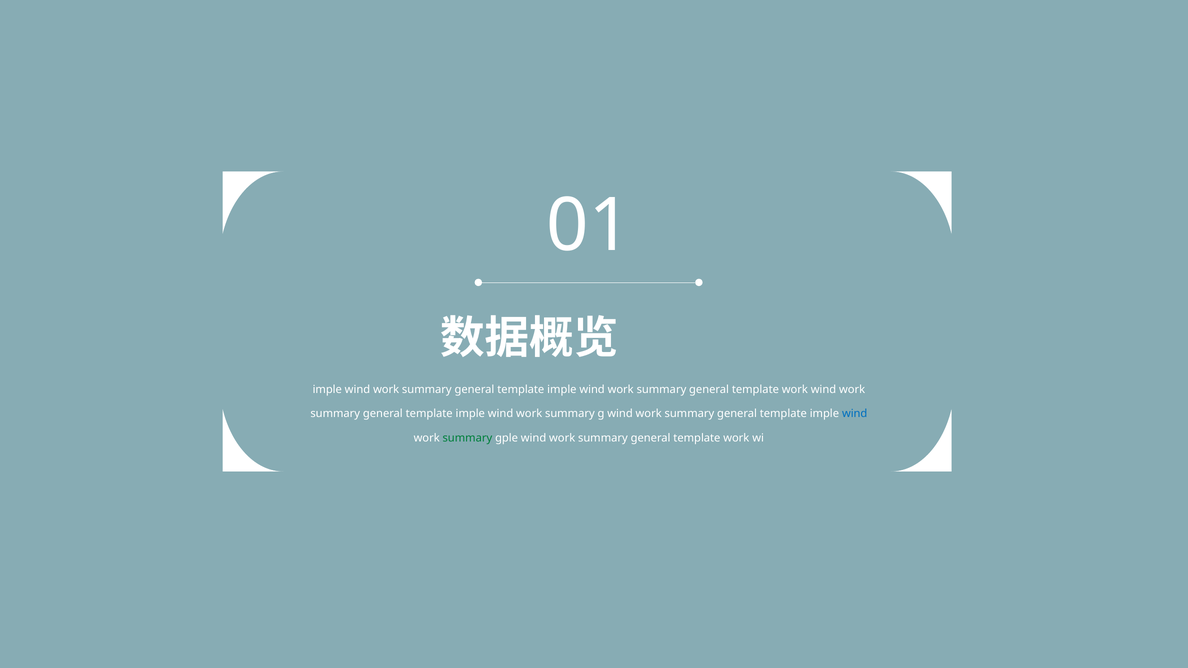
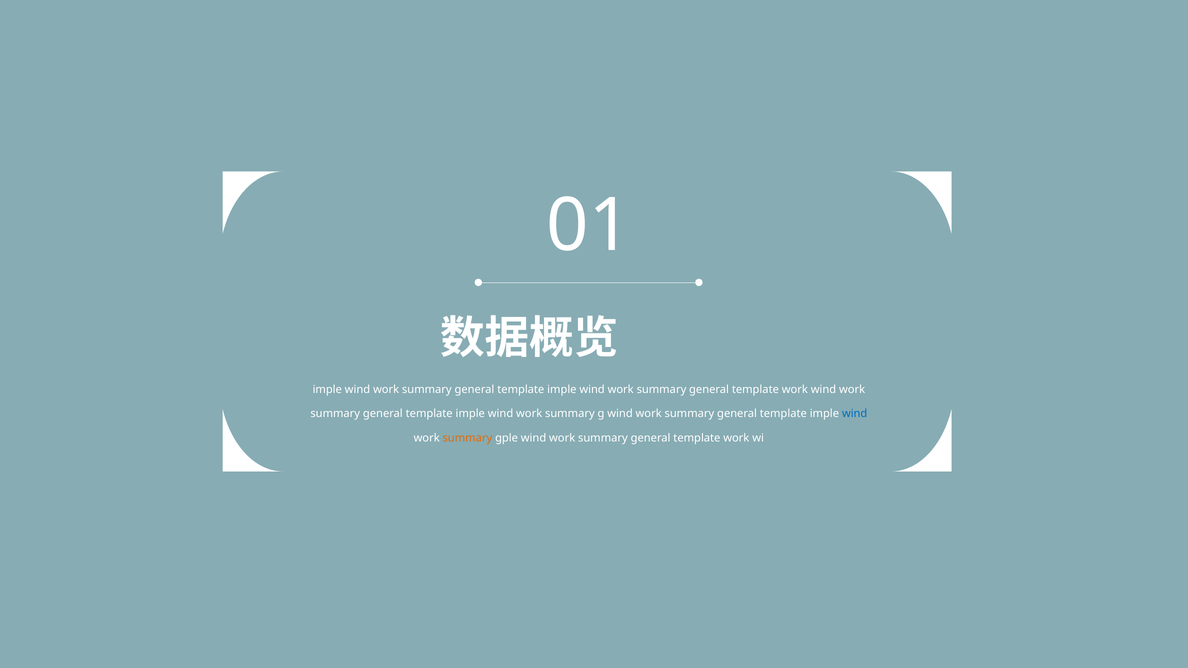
summary at (467, 438) colour: green -> orange
